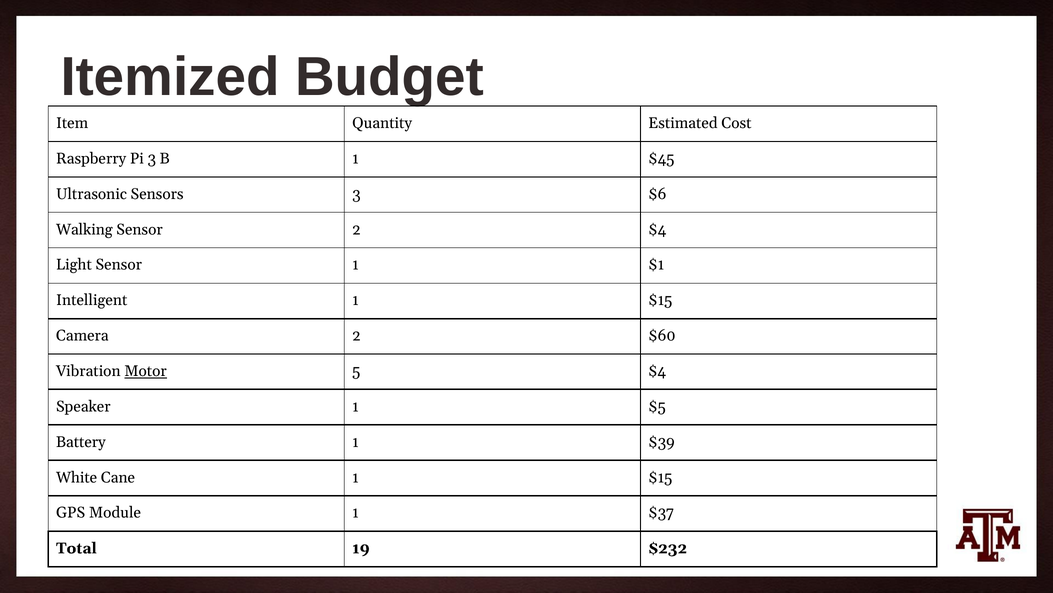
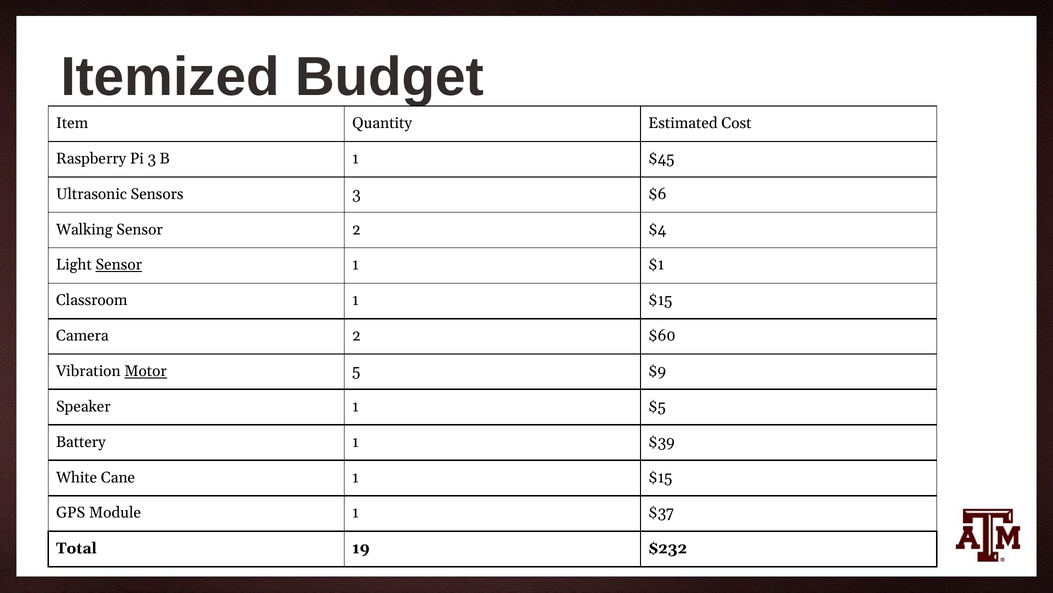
Sensor at (119, 265) underline: none -> present
Intelligent: Intelligent -> Classroom
5 $4: $4 -> $9
